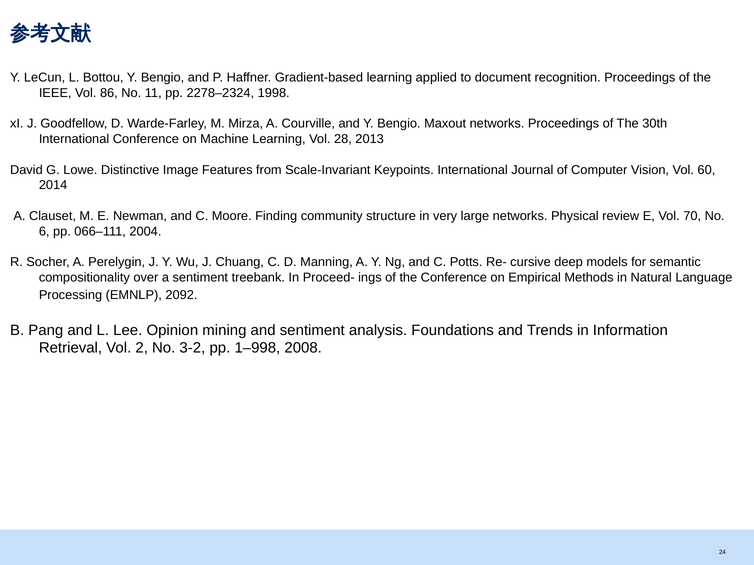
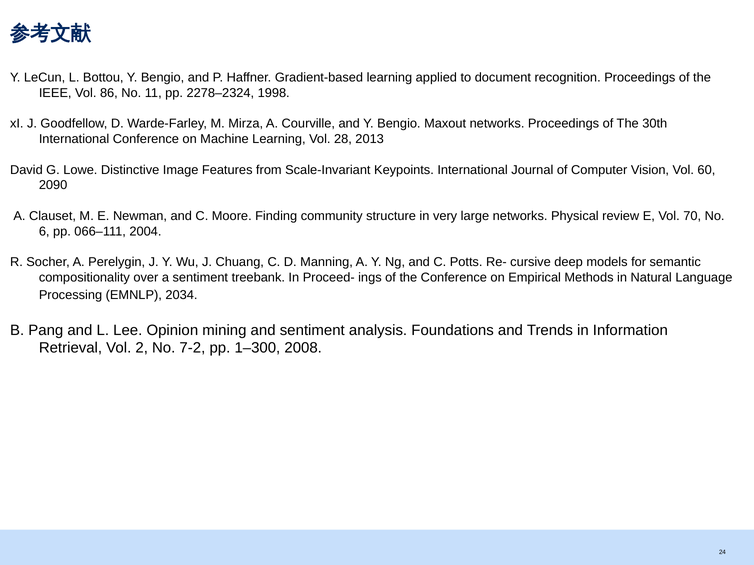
2014: 2014 -> 2090
2092: 2092 -> 2034
3-2: 3-2 -> 7-2
1–998: 1–998 -> 1–300
